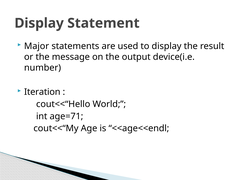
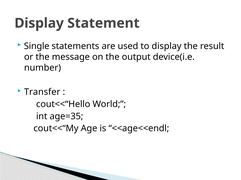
Major: Major -> Single
Iteration: Iteration -> Transfer
age=71: age=71 -> age=35
